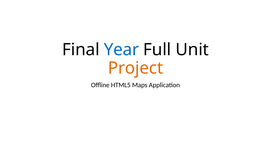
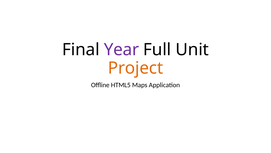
Year colour: blue -> purple
